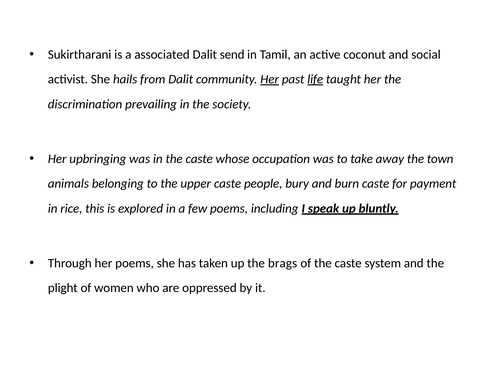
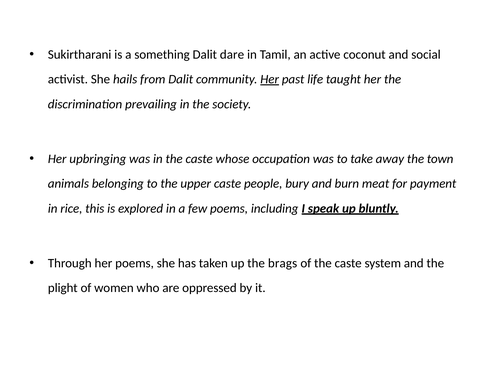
associated: associated -> something
send: send -> dare
life underline: present -> none
burn caste: caste -> meat
